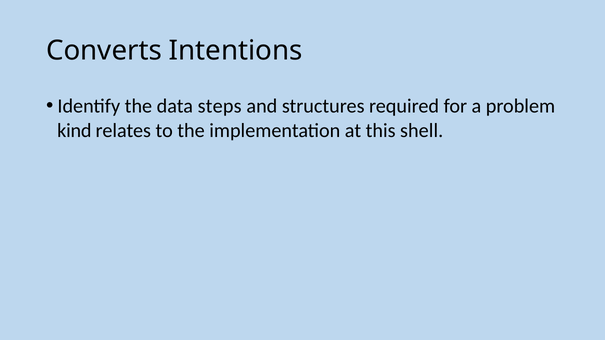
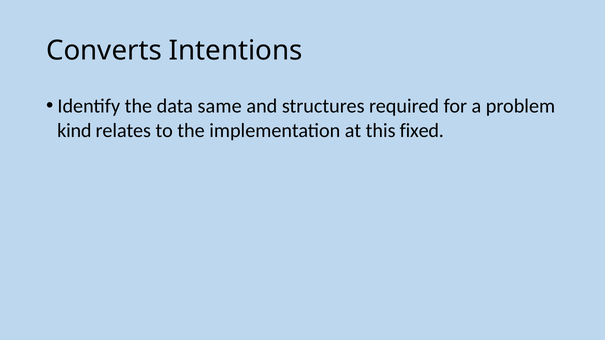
steps: steps -> same
shell: shell -> fixed
